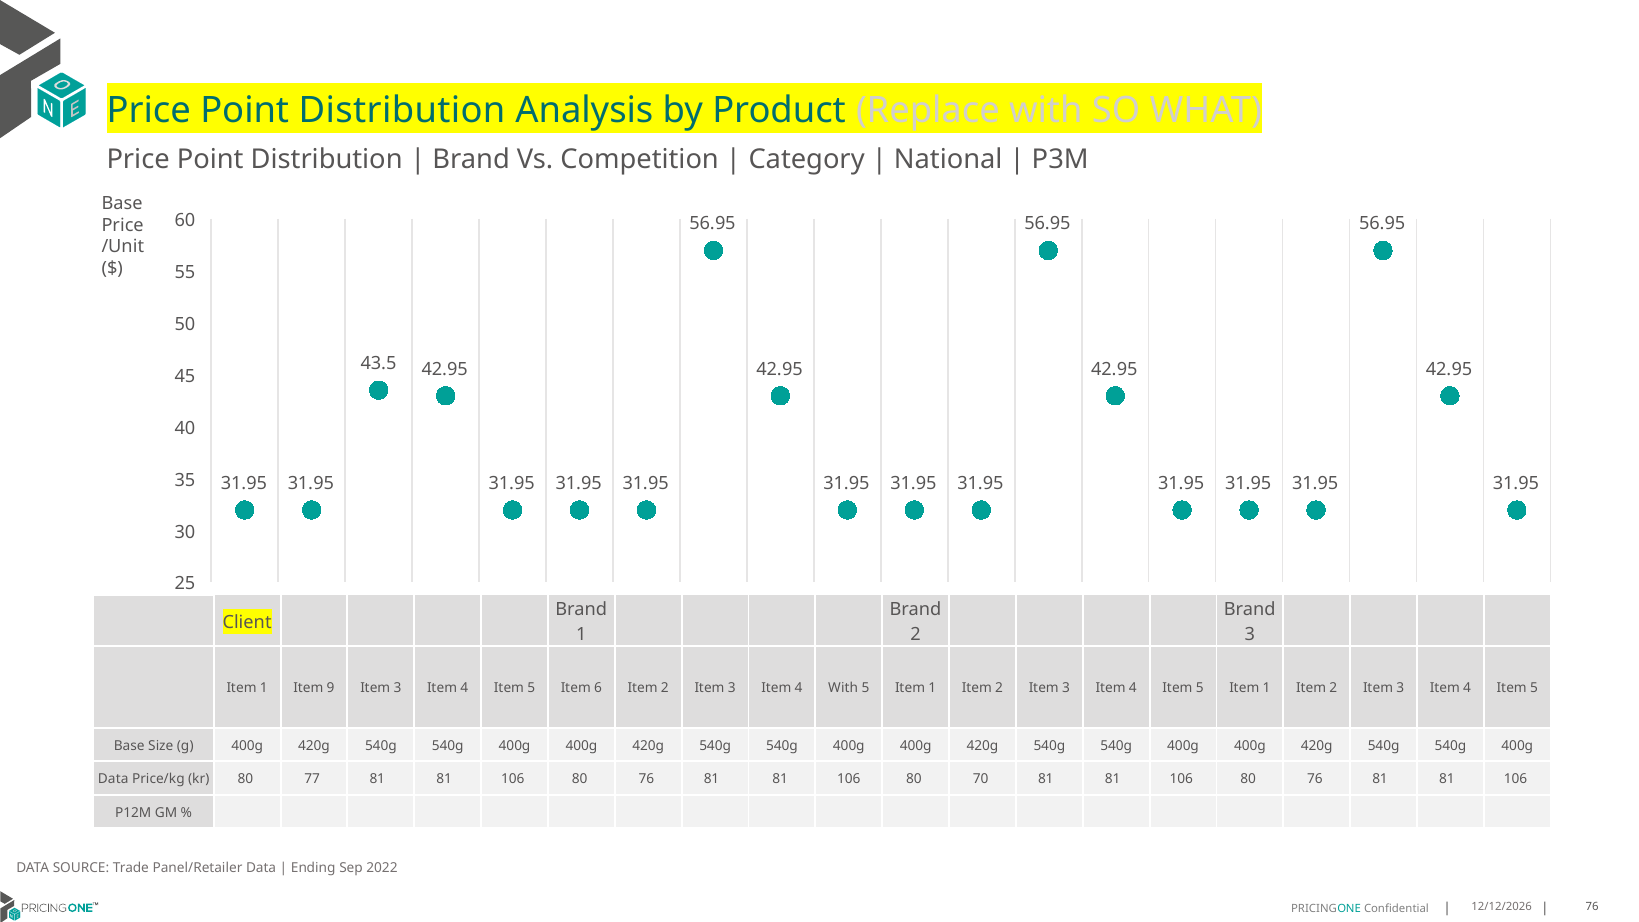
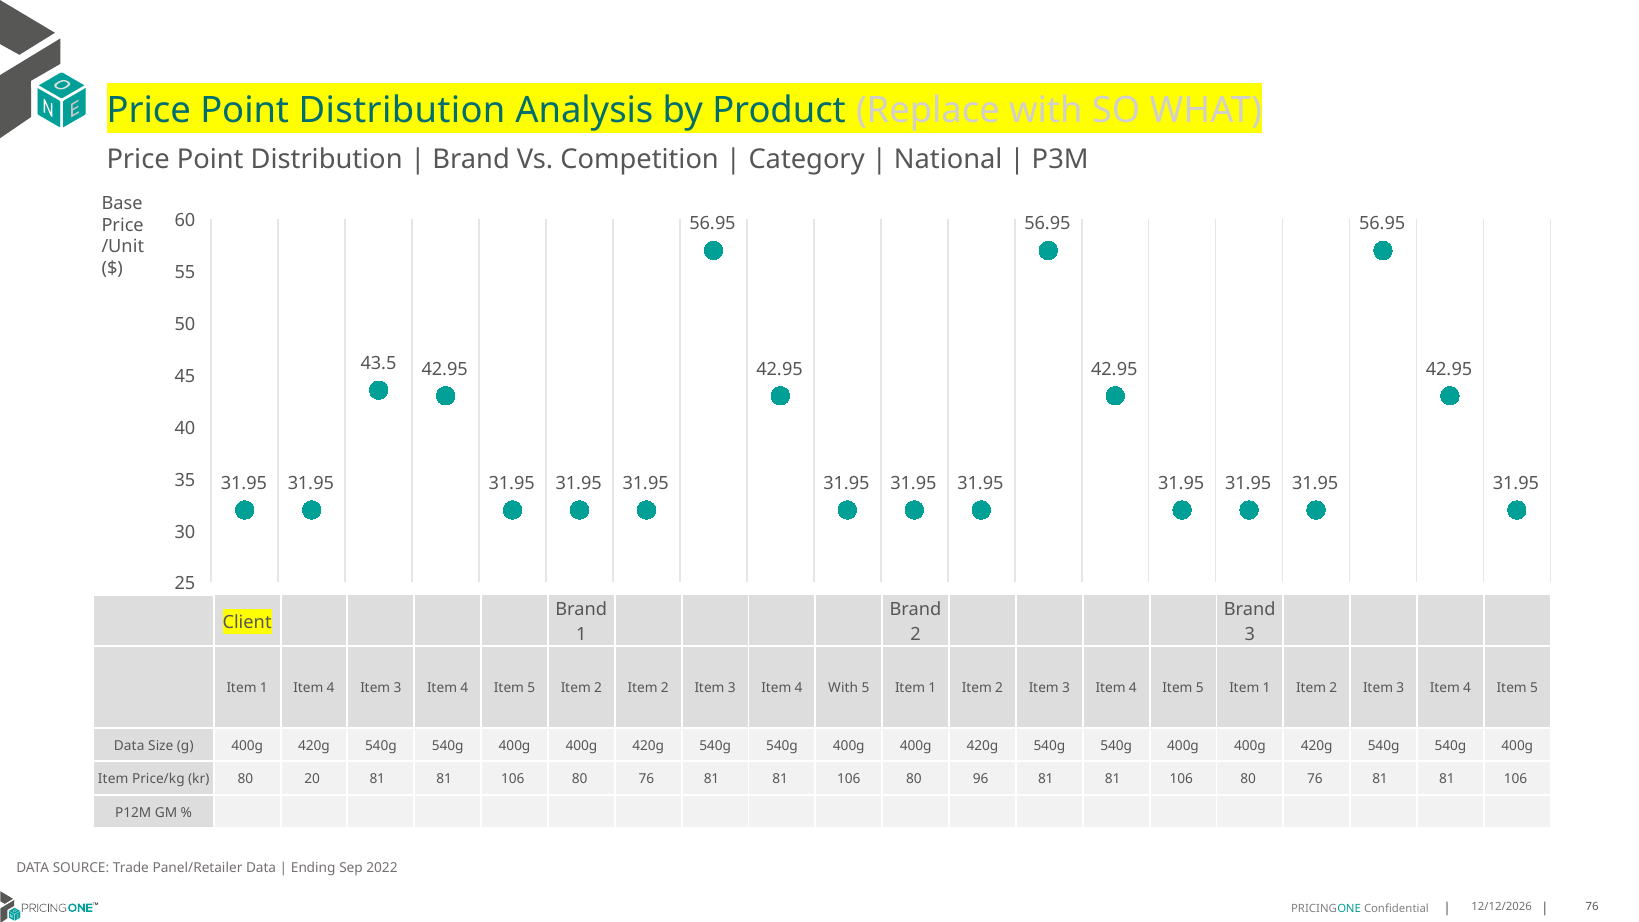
1 Item 9: 9 -> 4
5 Item 6: 6 -> 2
Base at (129, 746): Base -> Data
Data at (113, 779): Data -> Item
77: 77 -> 20
70: 70 -> 96
